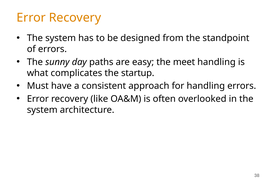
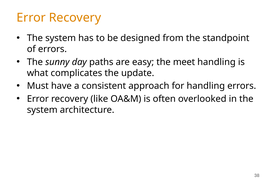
startup: startup -> update
